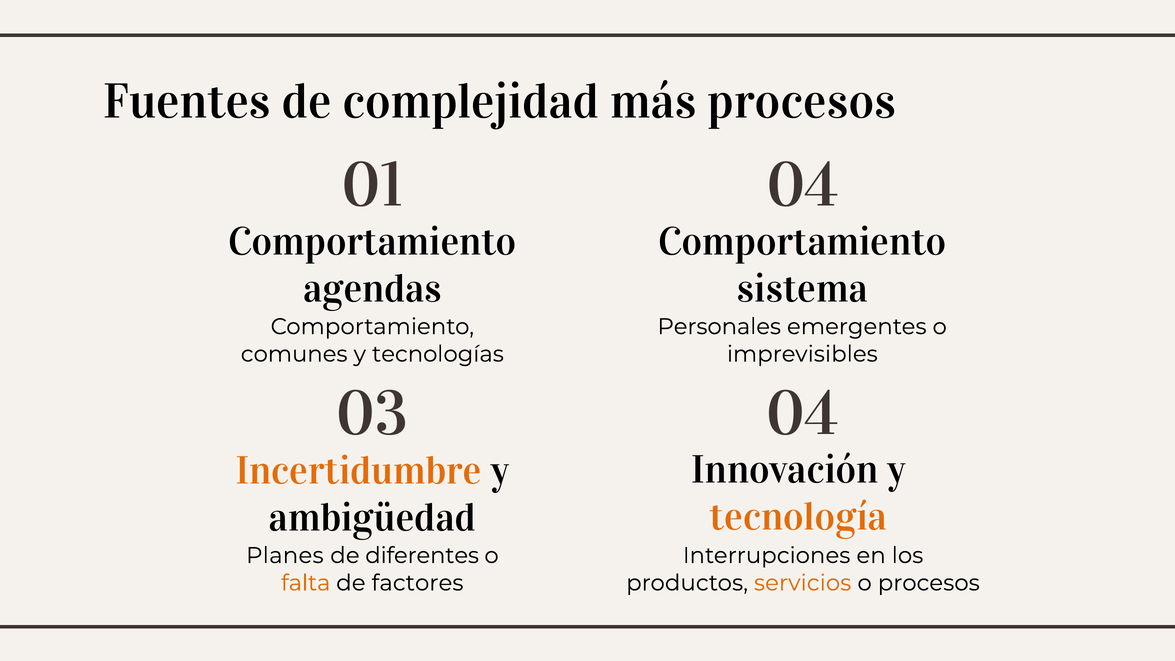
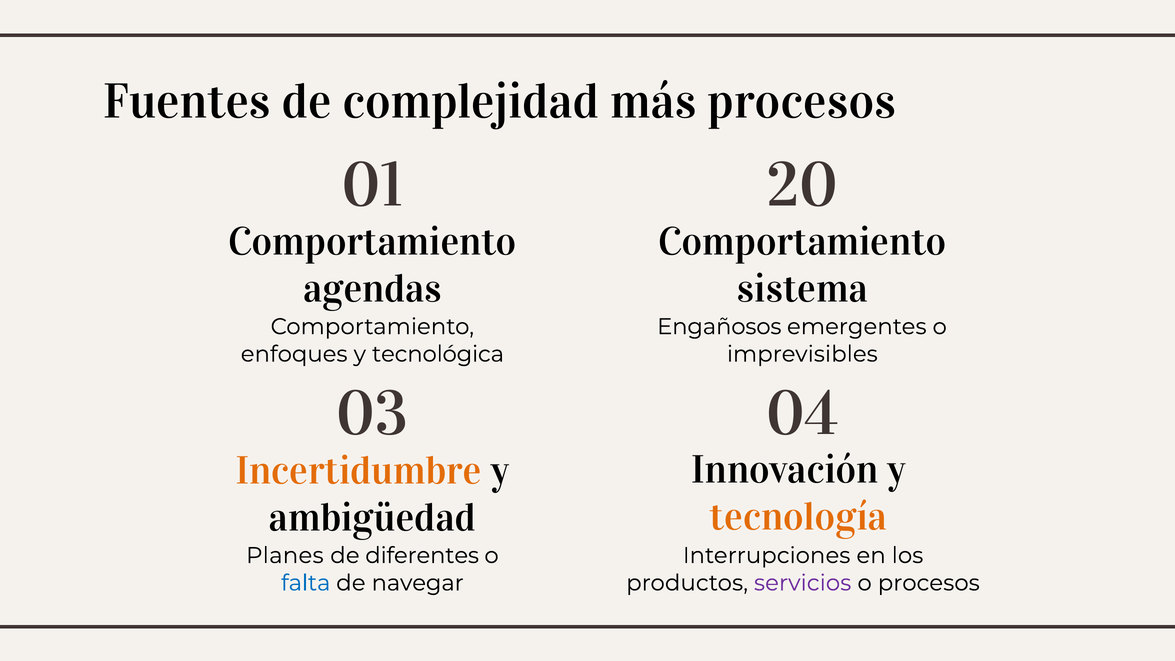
01 04: 04 -> 20
Personales: Personales -> Engañosos
comunes: comunes -> enfoques
tecnologías: tecnologías -> tecnológica
falta colour: orange -> blue
factores: factores -> navegar
servicios colour: orange -> purple
